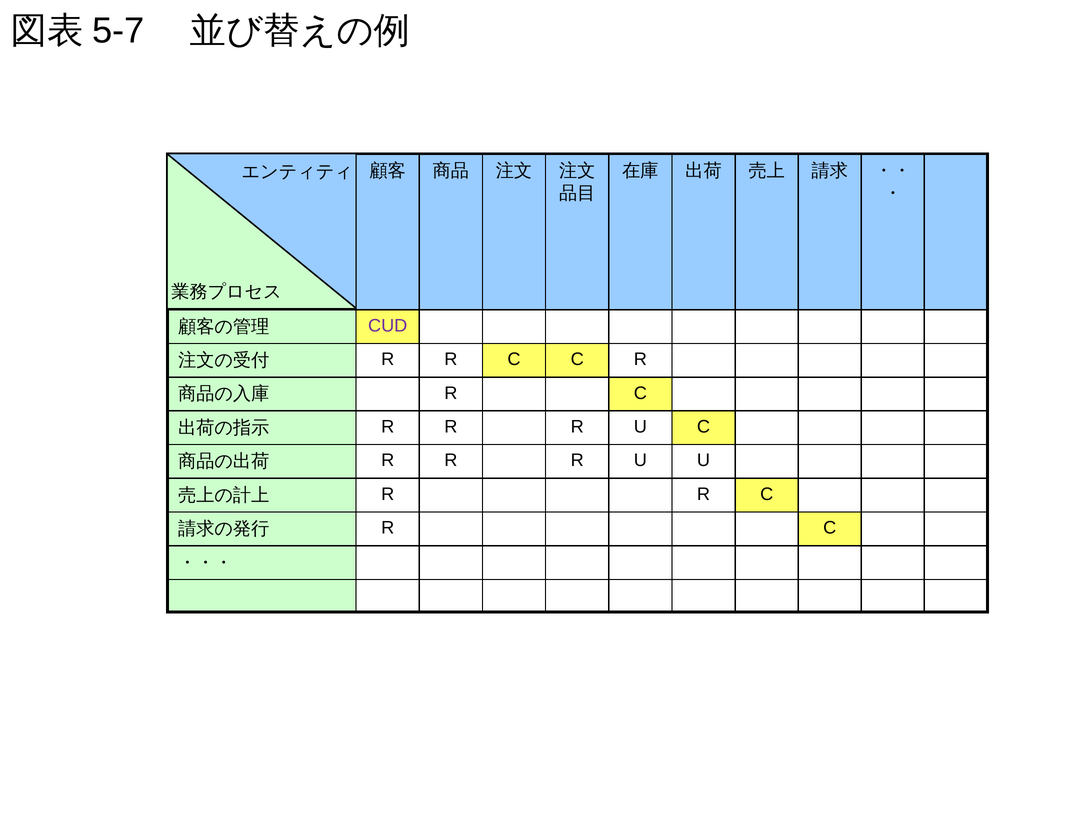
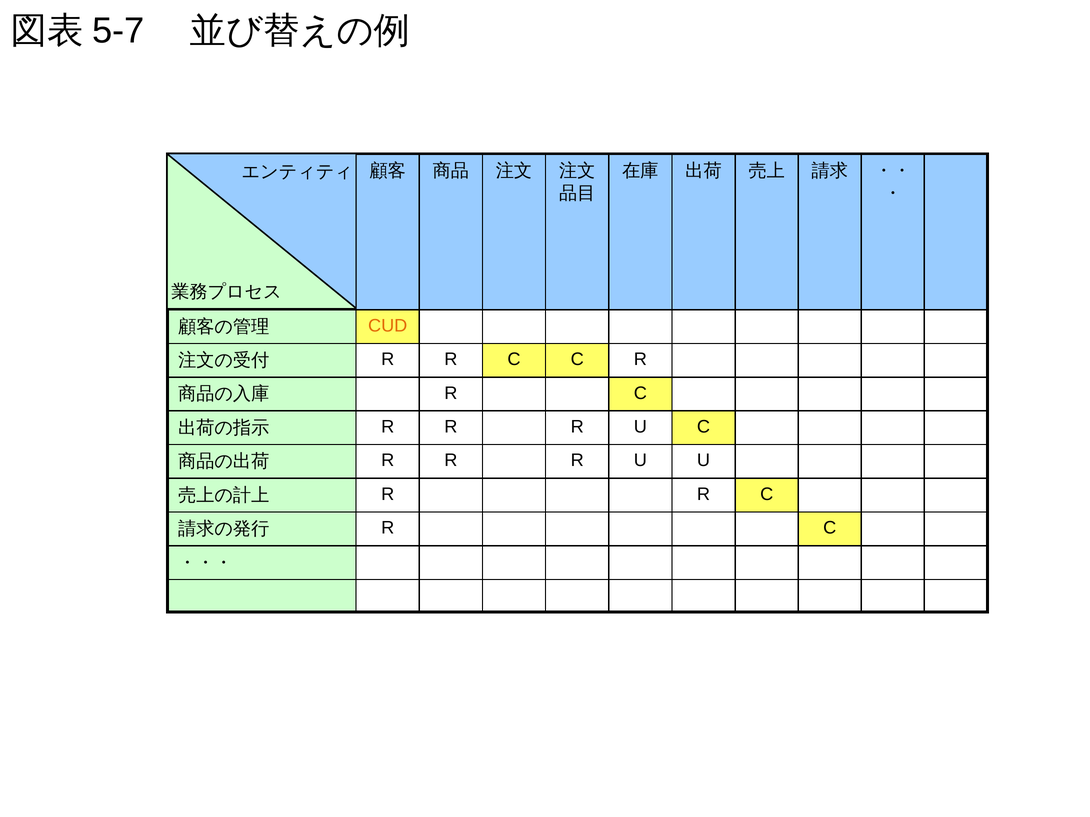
CUD colour: purple -> orange
